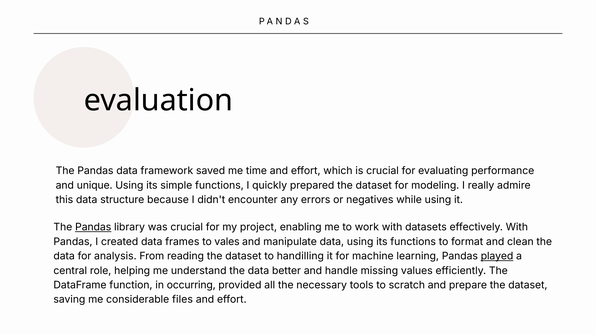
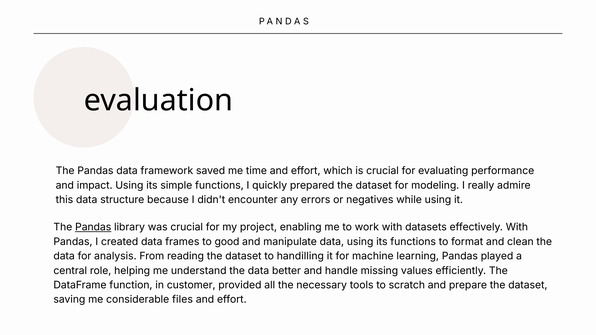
unique: unique -> impact
vales: vales -> good
played underline: present -> none
occurring: occurring -> customer
